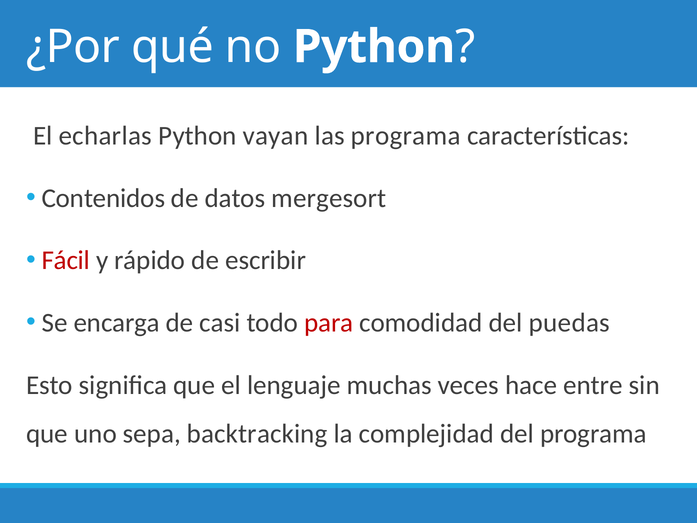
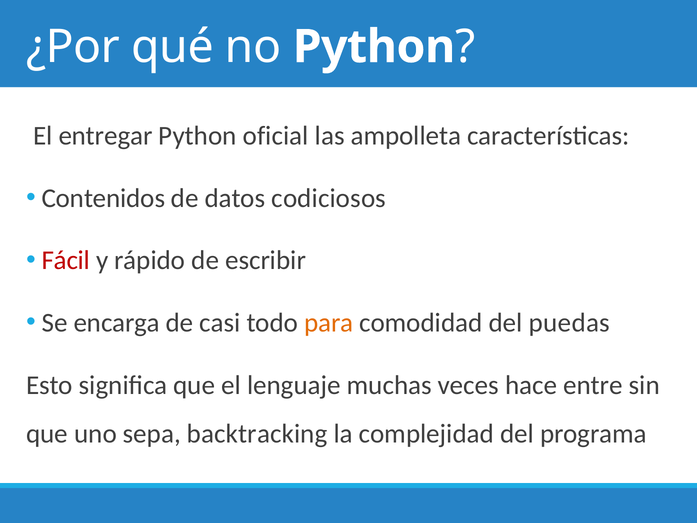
echarlas: echarlas -> entregar
vayan: vayan -> oficial
las programa: programa -> ampolleta
mergesort: mergesort -> codiciosos
para colour: red -> orange
